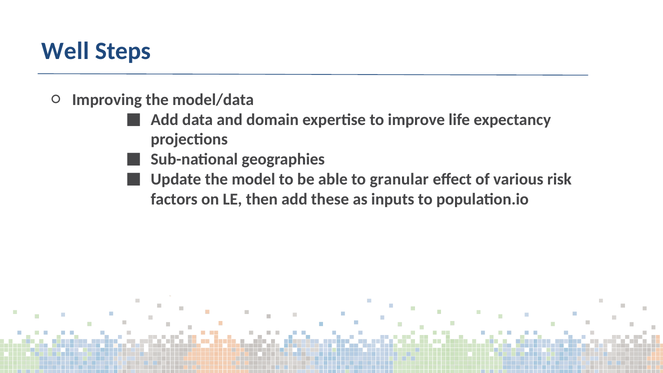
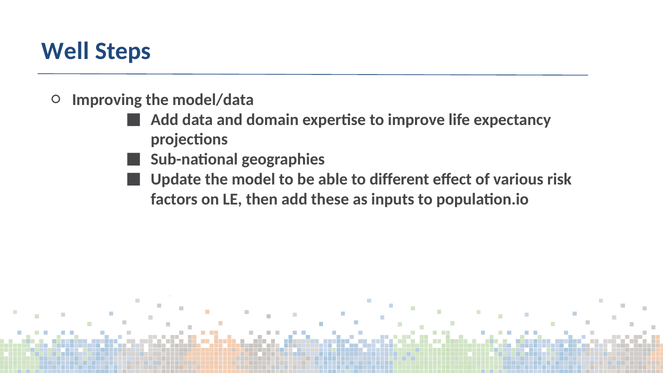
granular: granular -> different
